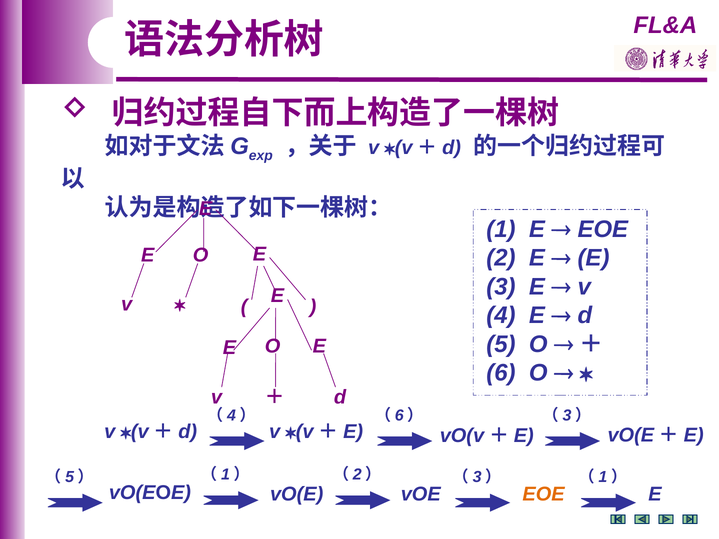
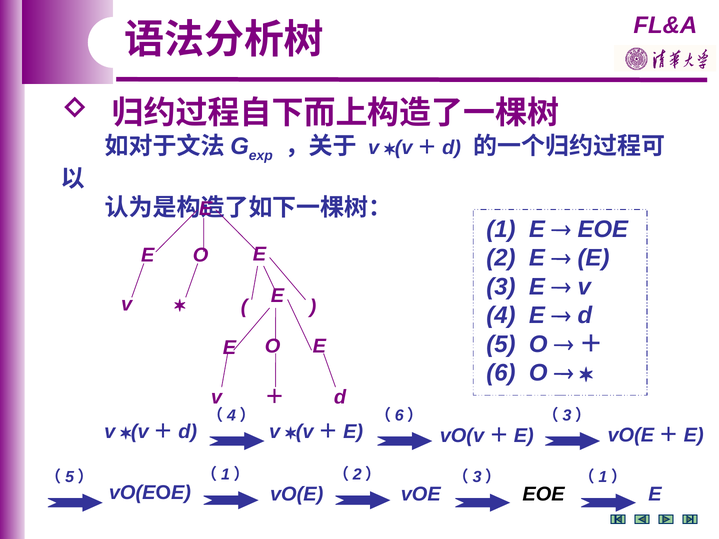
EOE at (544, 494) colour: orange -> black
